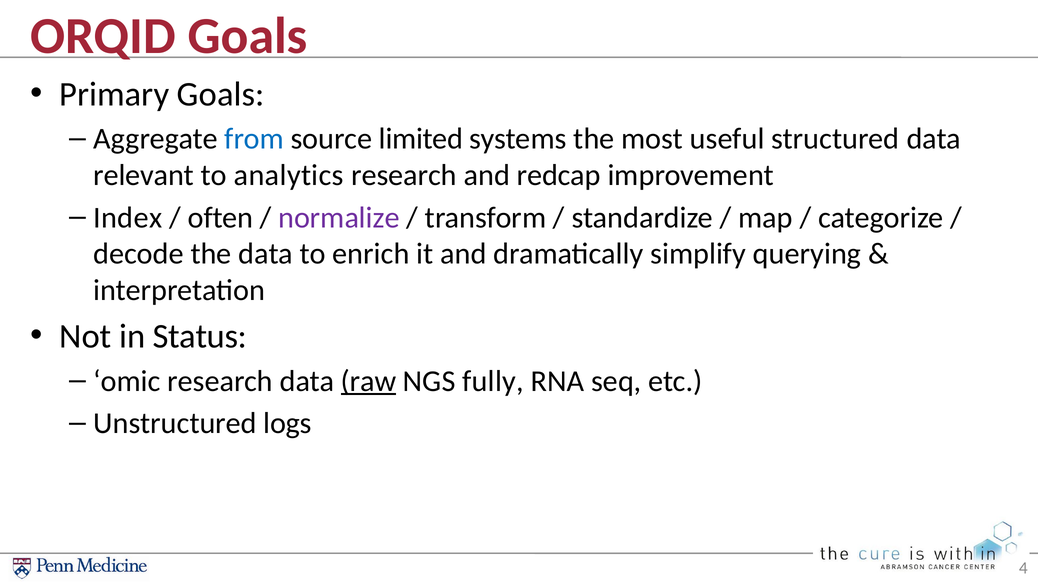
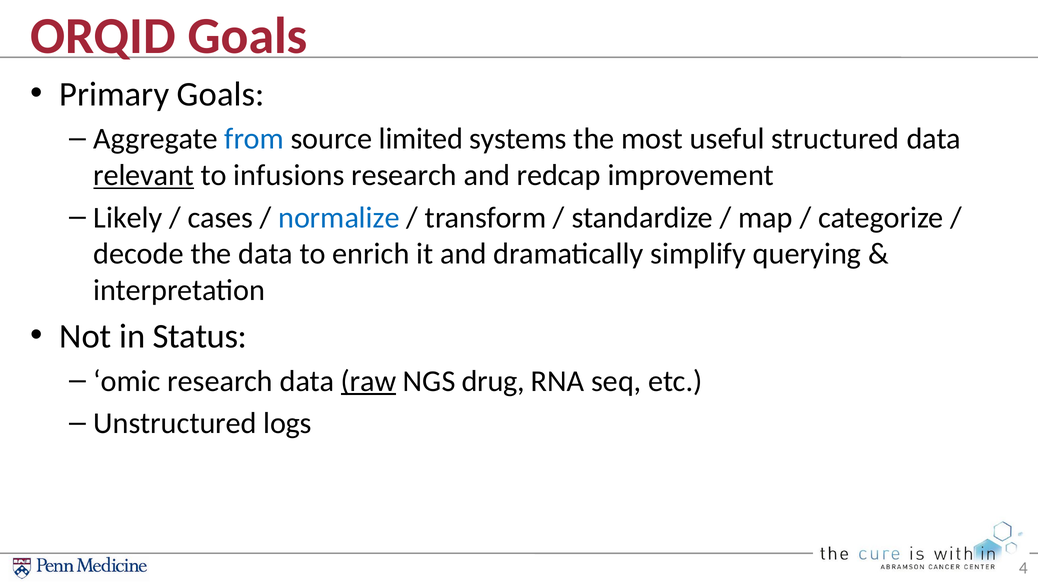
relevant underline: none -> present
analytics: analytics -> infusions
Index: Index -> Likely
often: often -> cases
normalize colour: purple -> blue
fully: fully -> drug
